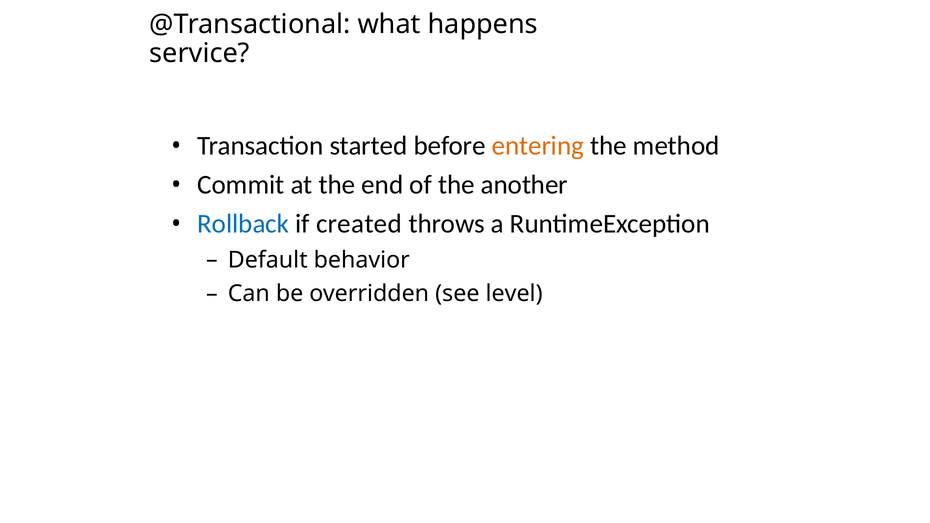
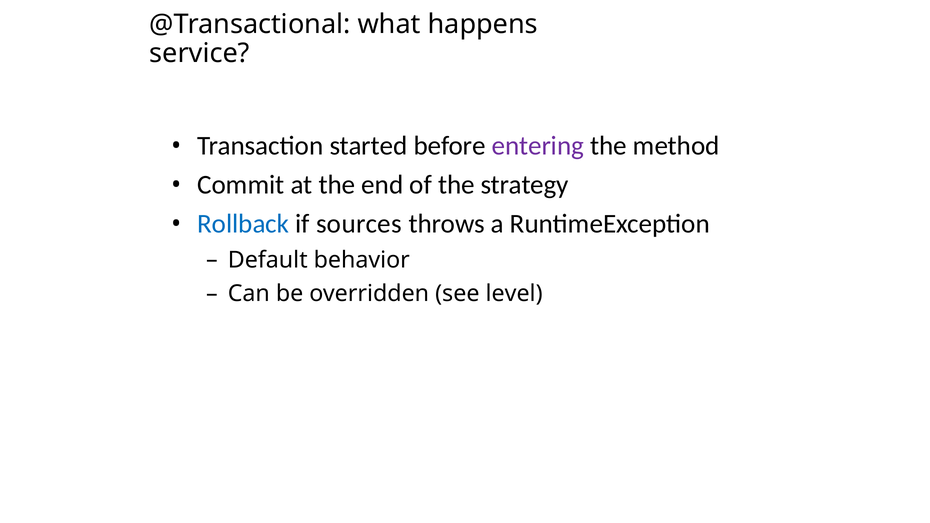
entering colour: orange -> purple
another: another -> strategy
created: created -> sources
